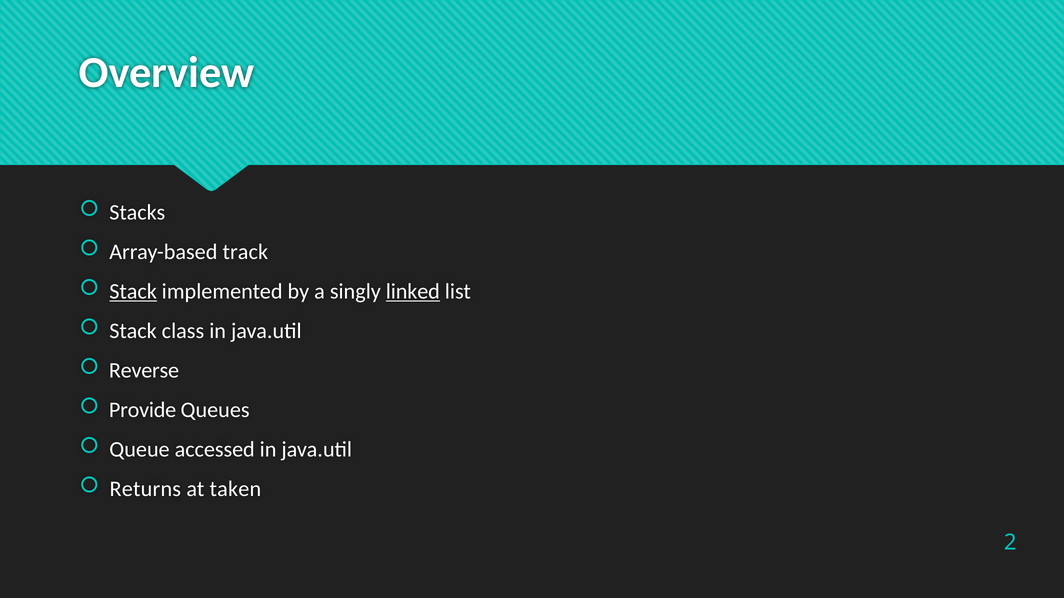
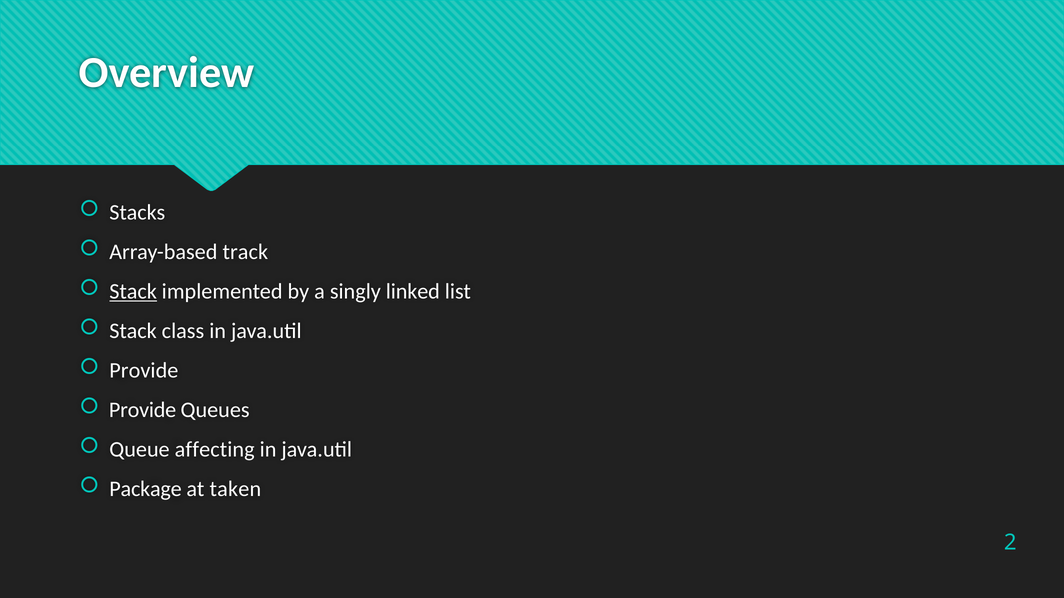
linked underline: present -> none
Reverse at (144, 371): Reverse -> Provide
accessed: accessed -> affecting
Returns: Returns -> Package
